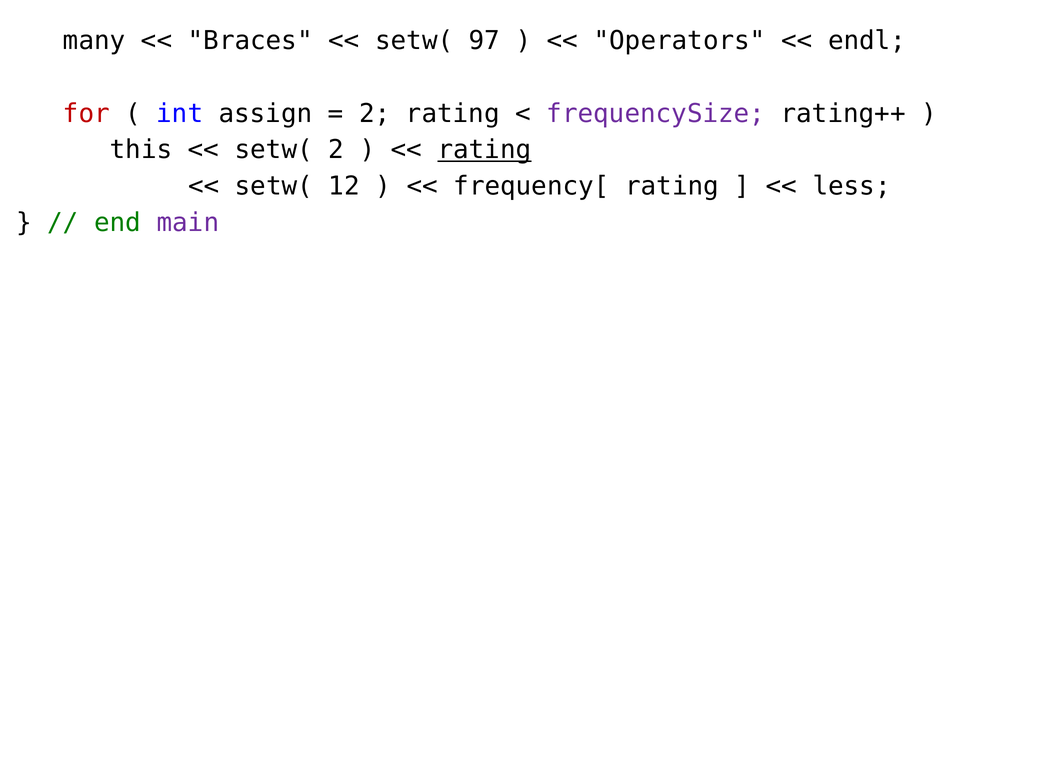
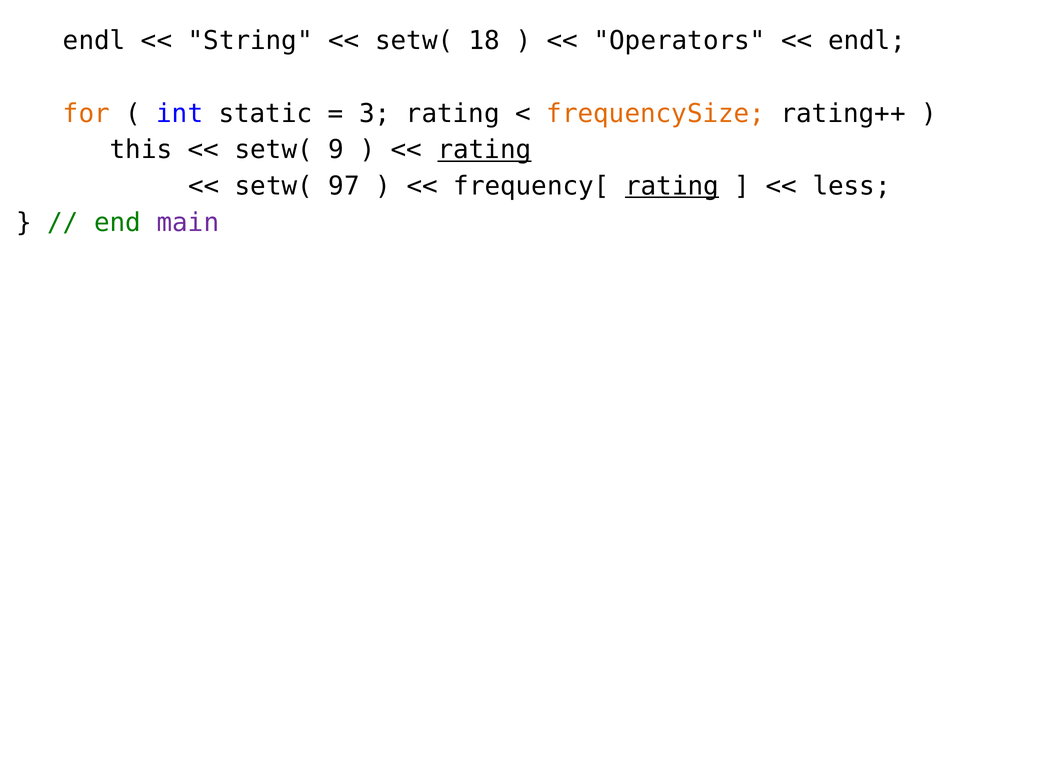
many at (94, 41): many -> endl
Braces: Braces -> String
97: 97 -> 18
for colour: red -> orange
assign: assign -> static
2 at (375, 114): 2 -> 3
frequencySize colour: purple -> orange
setw( 2: 2 -> 9
12: 12 -> 97
rating at (672, 186) underline: none -> present
